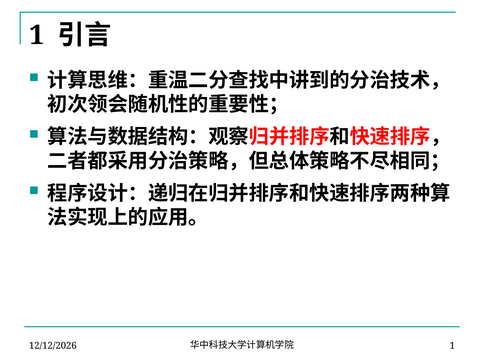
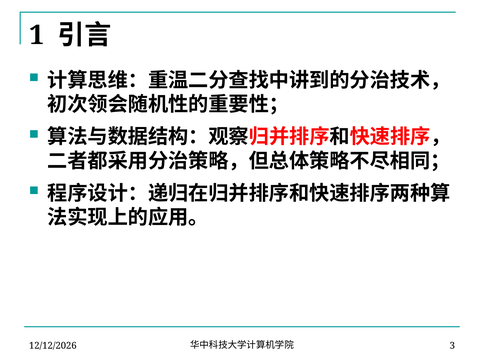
1 at (452, 346): 1 -> 3
